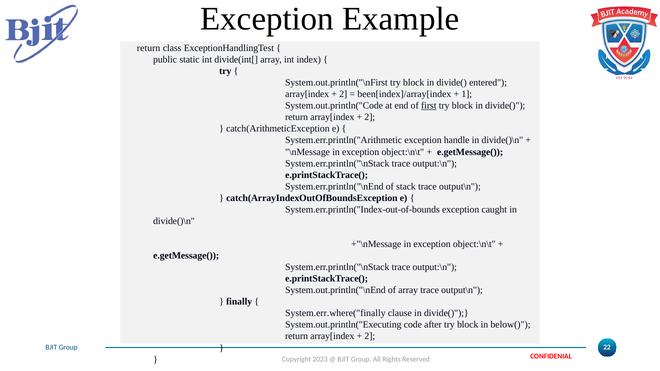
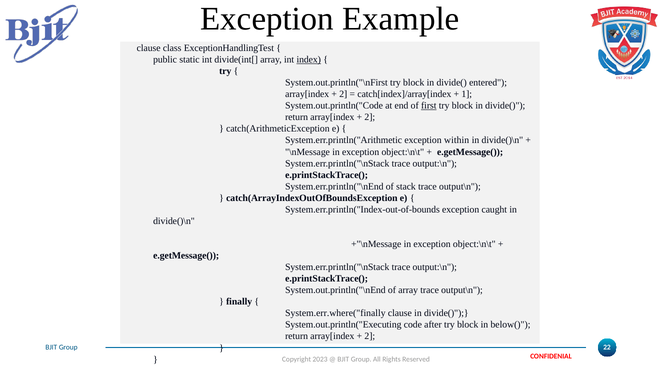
return at (149, 48): return -> clause
index underline: none -> present
been[index]/array[index: been[index]/array[index -> catch[index]/array[index
handle: handle -> within
